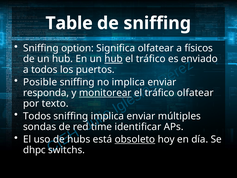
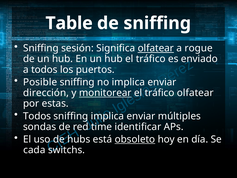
option: option -> sesión
olfatear at (156, 48) underline: none -> present
físicos: físicos -> rogue
hub at (114, 59) underline: present -> none
responda: responda -> dirección
texto: texto -> estas
dhpc: dhpc -> cada
